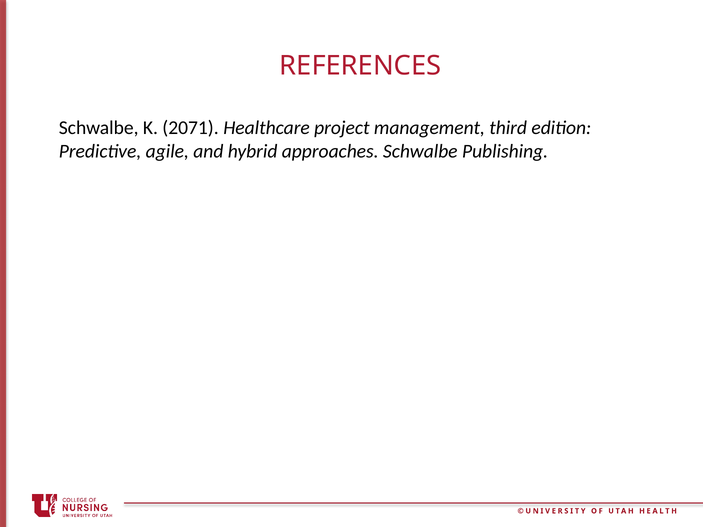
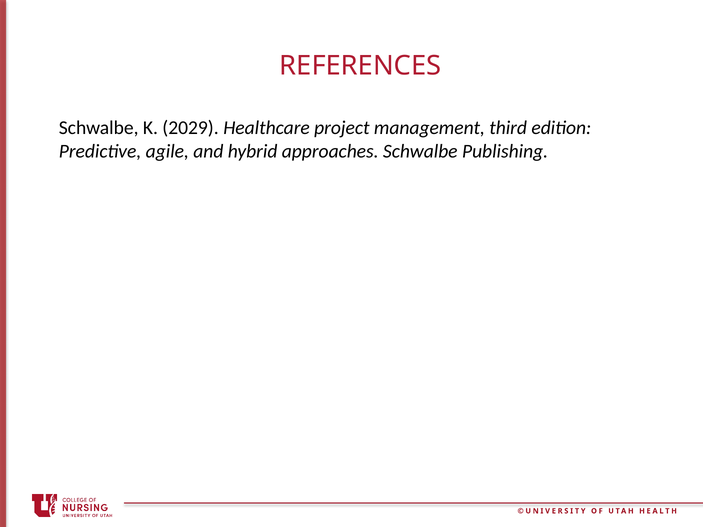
2071: 2071 -> 2029
